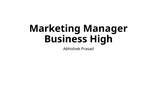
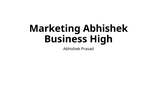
Marketing Manager: Manager -> Abhishek
